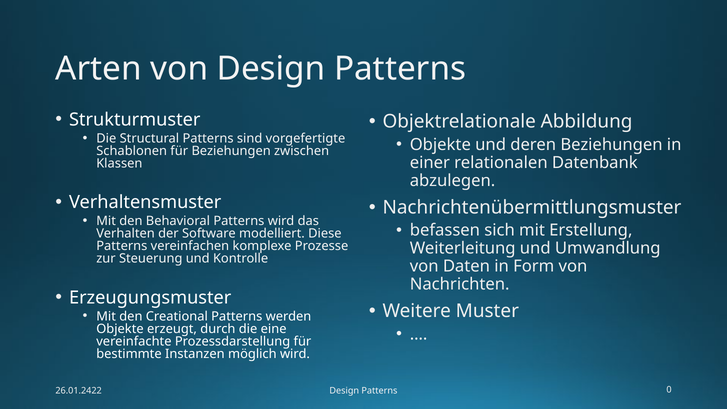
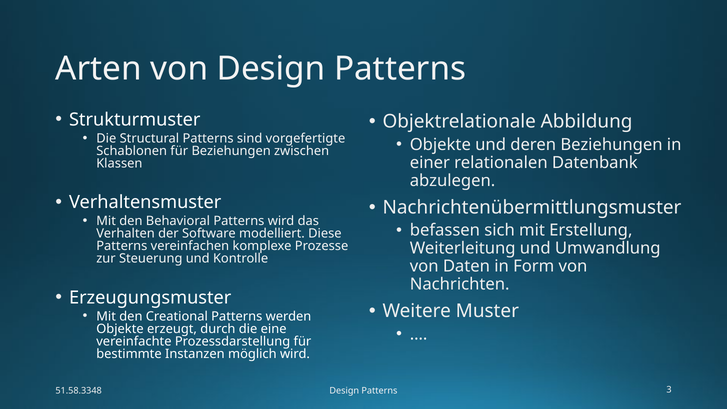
26.01.2422: 26.01.2422 -> 51.58.3348
0: 0 -> 3
